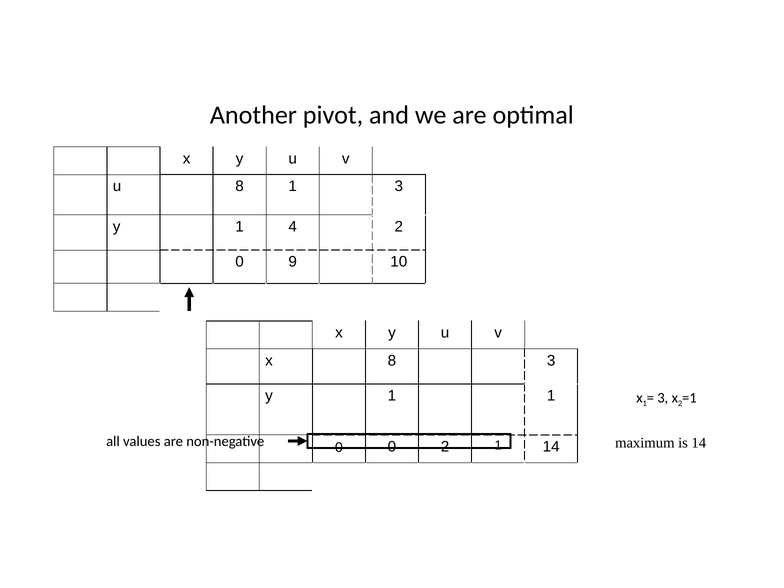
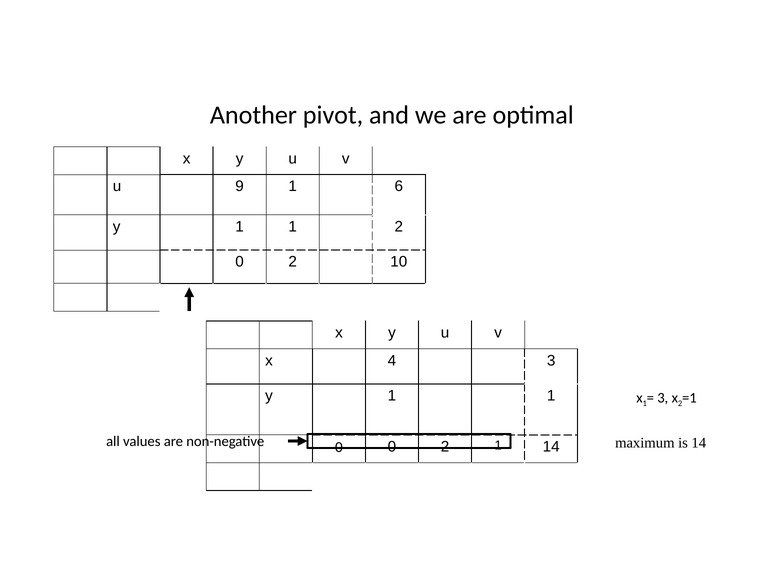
u 8: 8 -> 9
1 3: 3 -> 6
4 at (293, 227): 4 -> 1
9 at (293, 262): 9 -> 2
x 8: 8 -> 4
